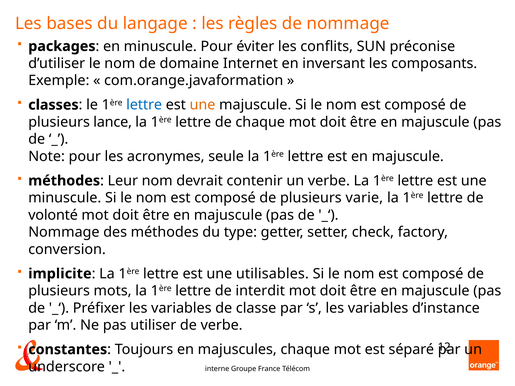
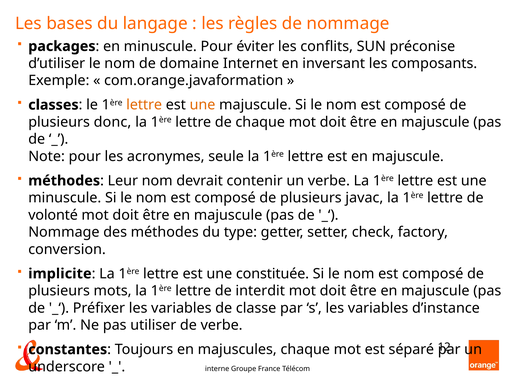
lettre at (144, 105) colour: blue -> orange
lance: lance -> donc
varie: varie -> javac
utilisables: utilisables -> constituée
